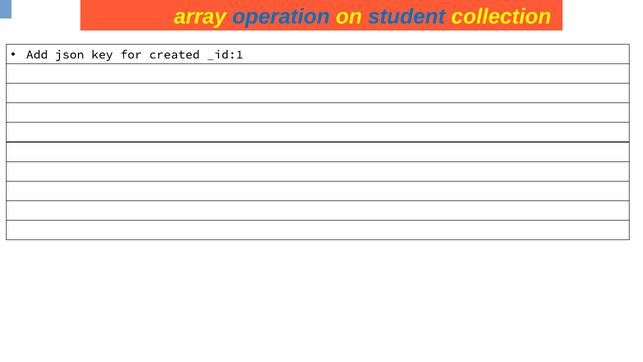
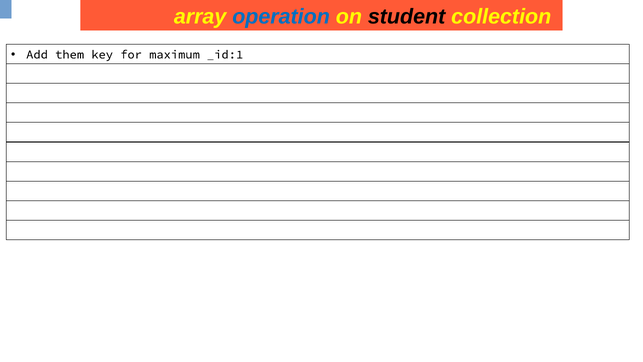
student colour: blue -> black
json: json -> them
created: created -> maximum
